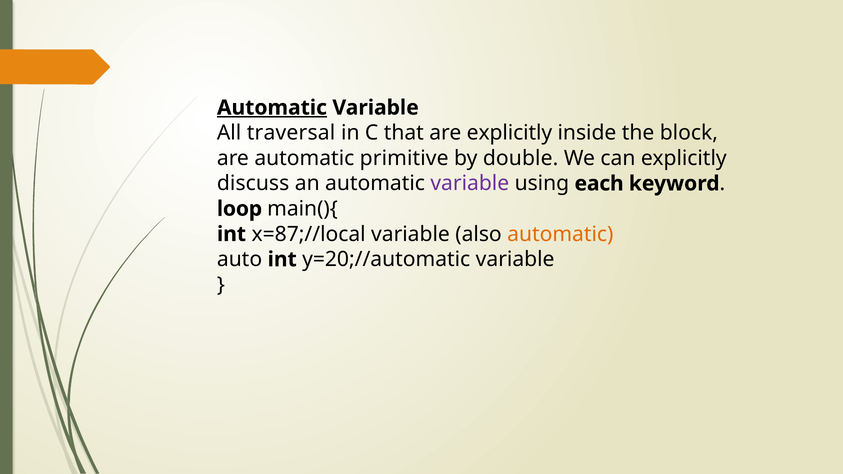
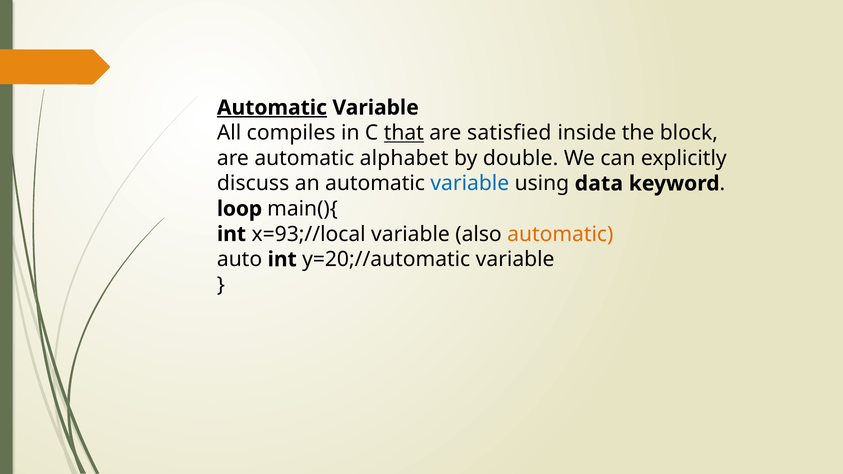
traversal: traversal -> compiles
that underline: none -> present
are explicitly: explicitly -> satisfied
primitive: primitive -> alphabet
variable at (470, 184) colour: purple -> blue
each: each -> data
x=87;//local: x=87;//local -> x=93;//local
